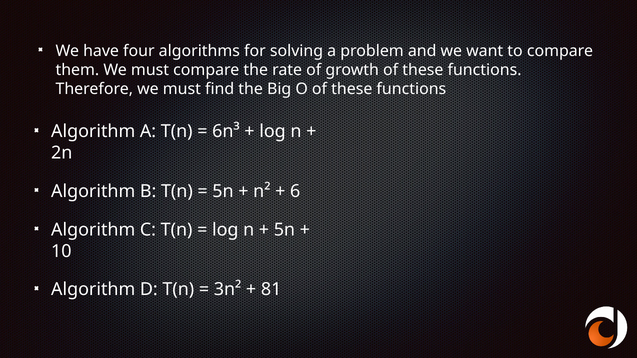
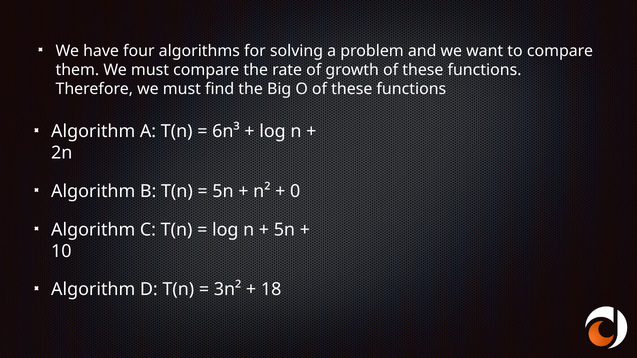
6: 6 -> 0
81: 81 -> 18
